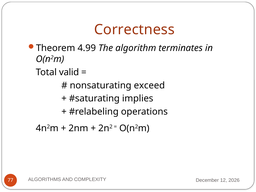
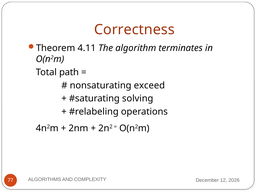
4.99: 4.99 -> 4.11
valid: valid -> path
implies: implies -> solving
